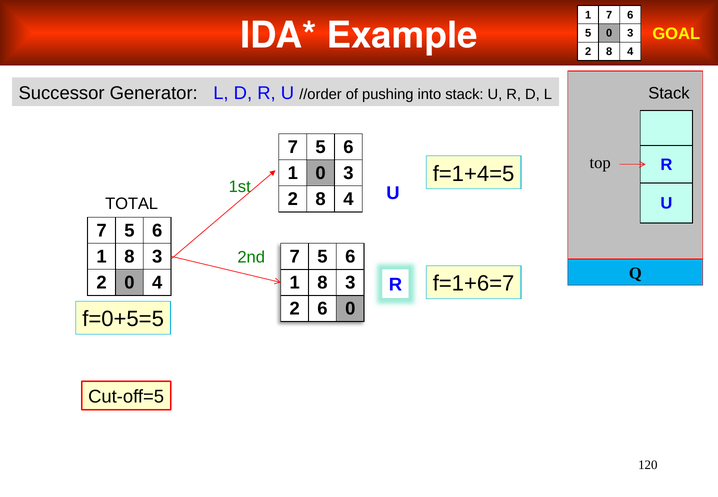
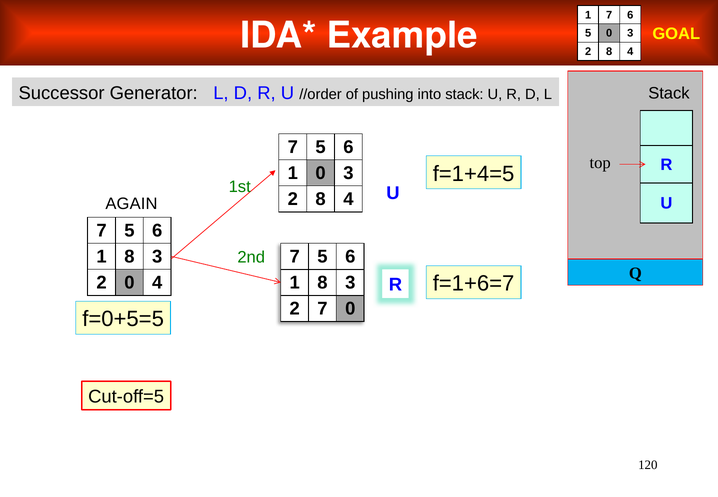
TOTAL: TOTAL -> AGAIN
2 6: 6 -> 7
